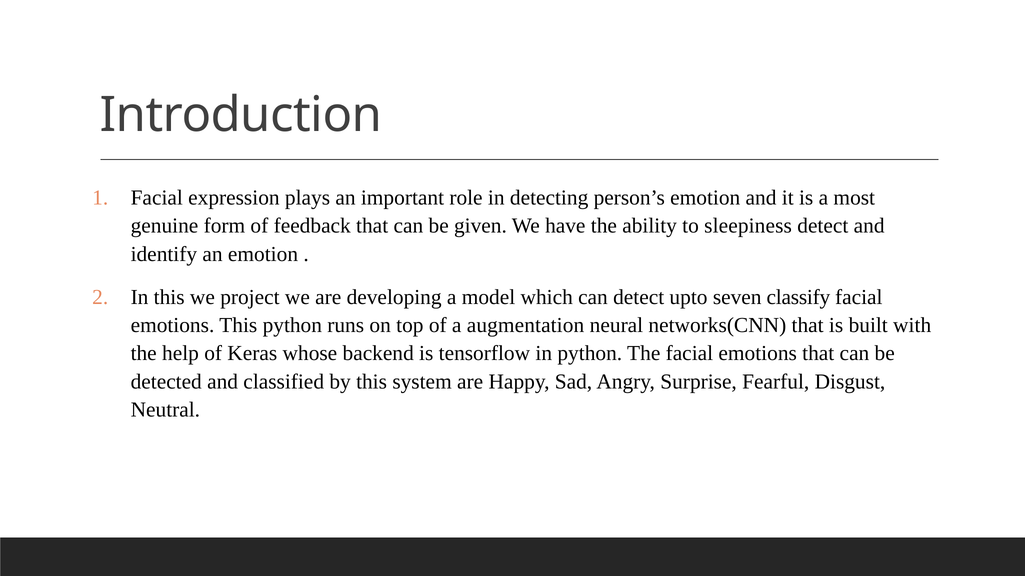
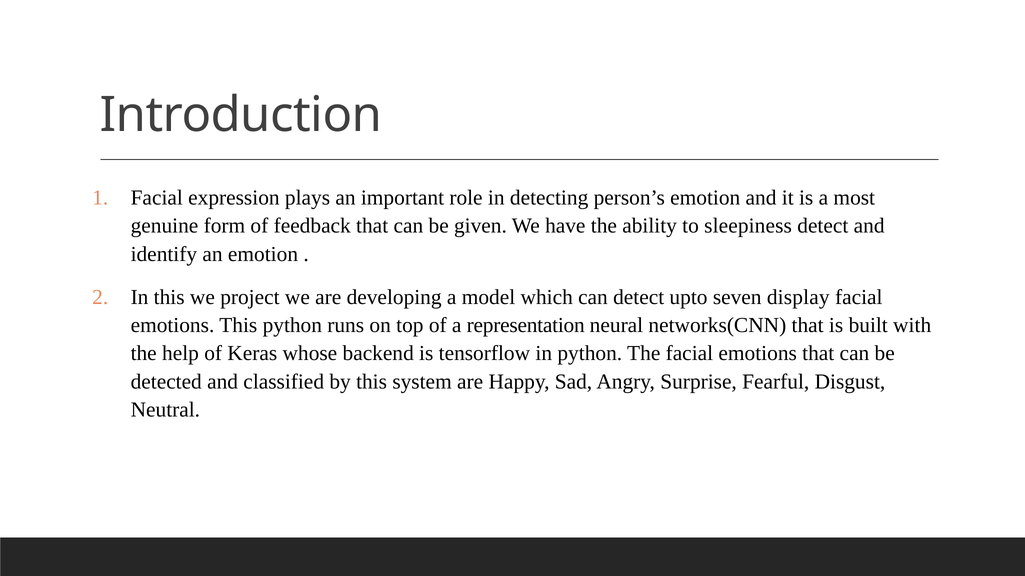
classify: classify -> display
augmentation: augmentation -> representation
